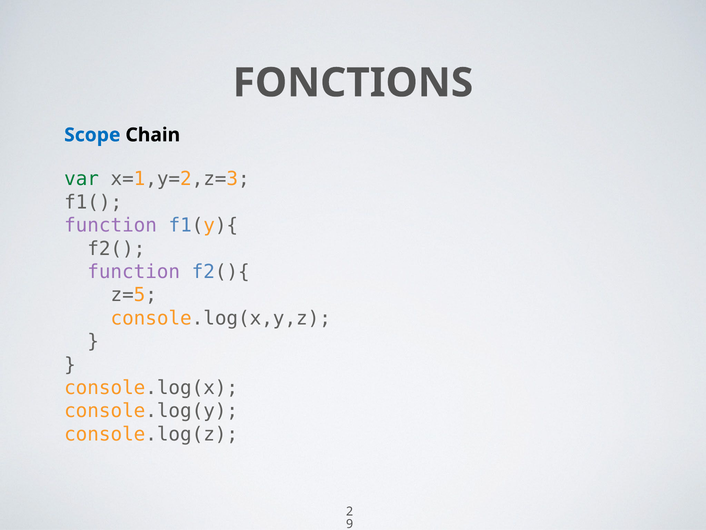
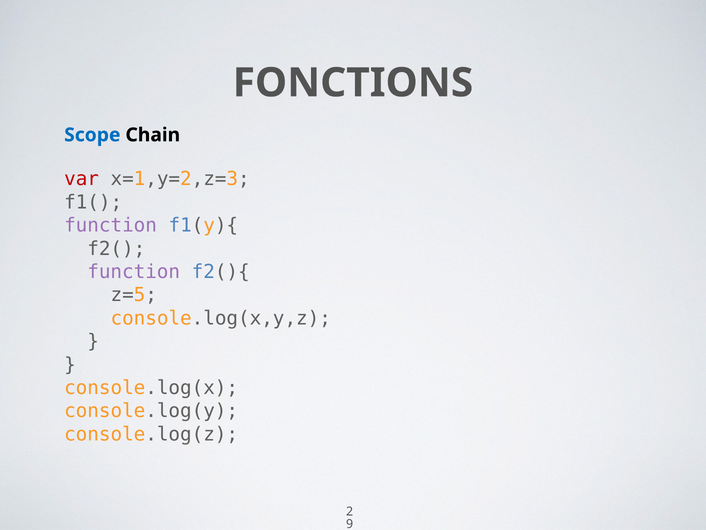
var colour: green -> red
